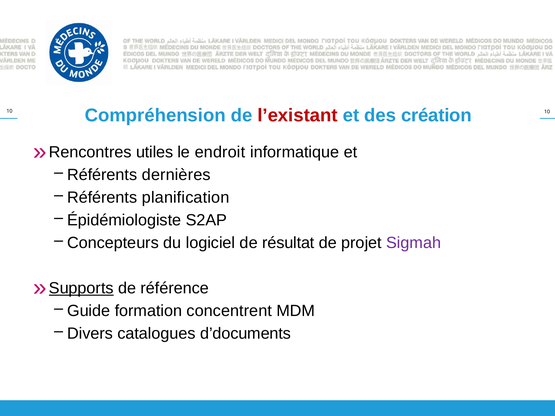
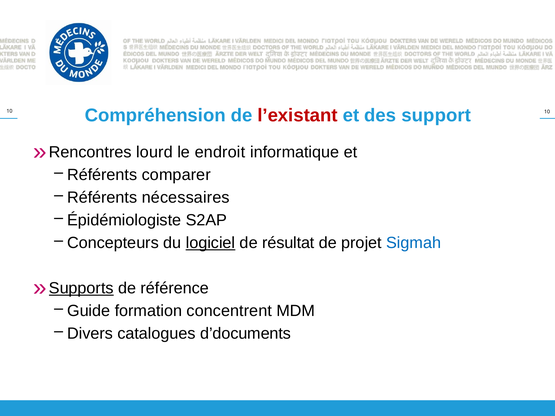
création: création -> support
utiles: utiles -> lourd
dernières: dernières -> comparer
planification: planification -> nécessaires
logiciel underline: none -> present
Sigmah colour: purple -> blue
